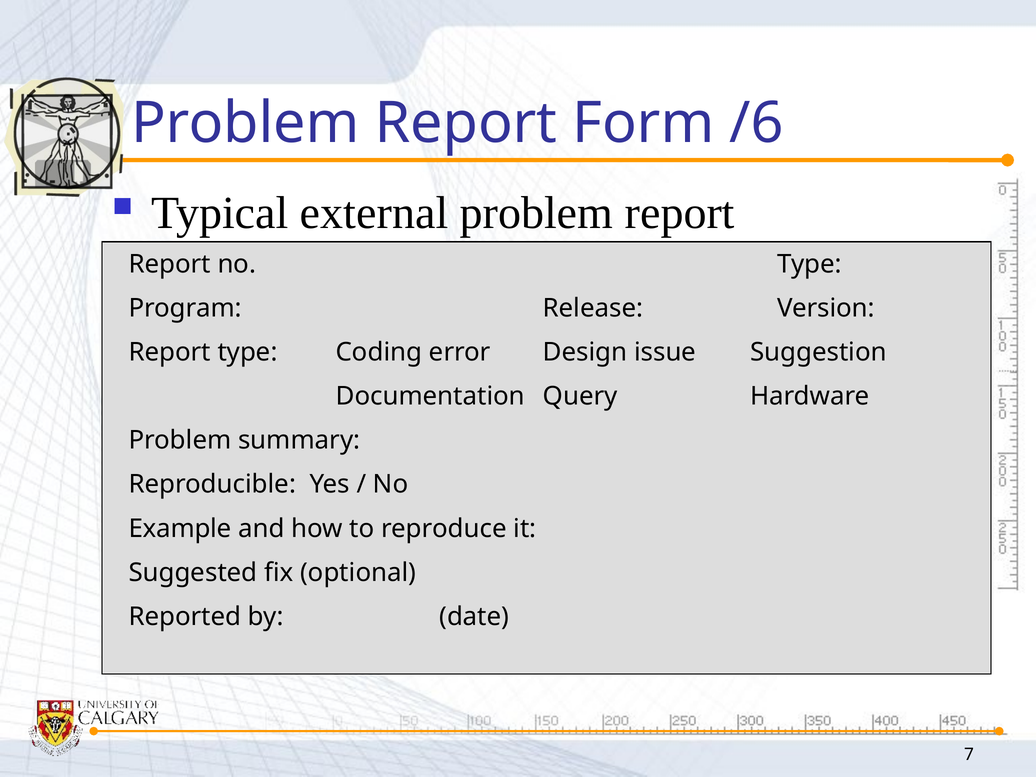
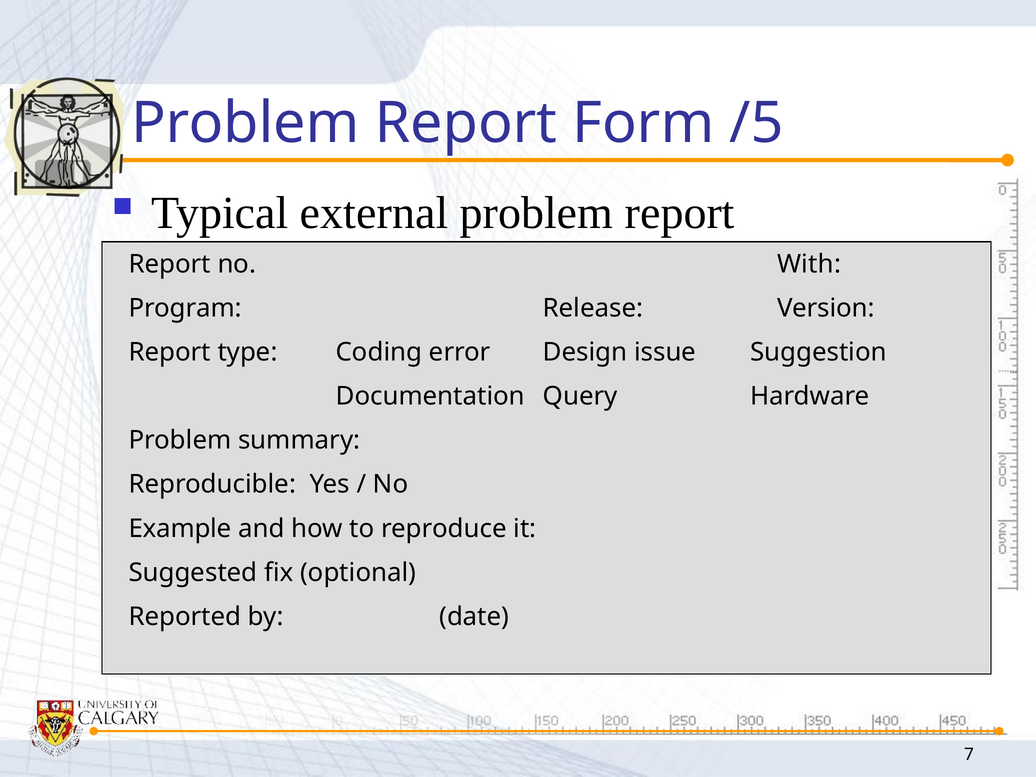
/6: /6 -> /5
no Type: Type -> With
